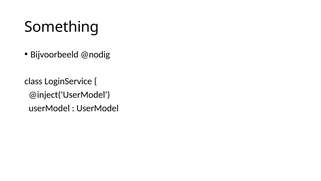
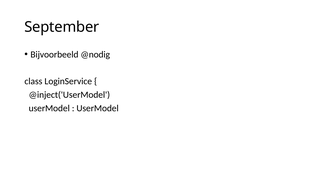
Something: Something -> September
